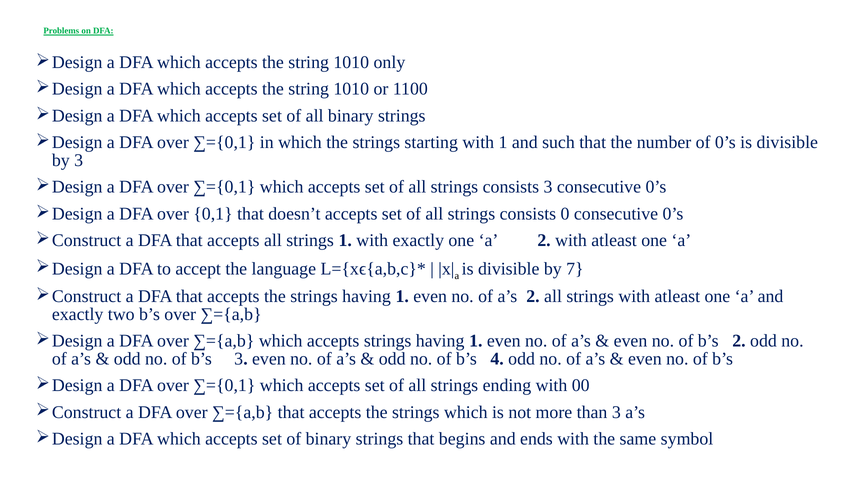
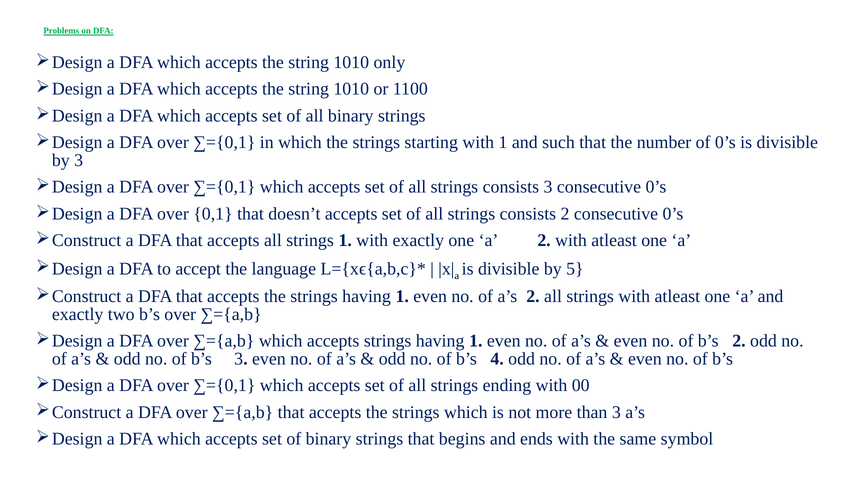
consists 0: 0 -> 2
7: 7 -> 5
